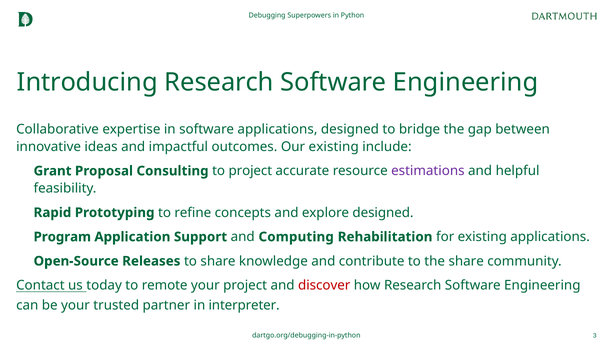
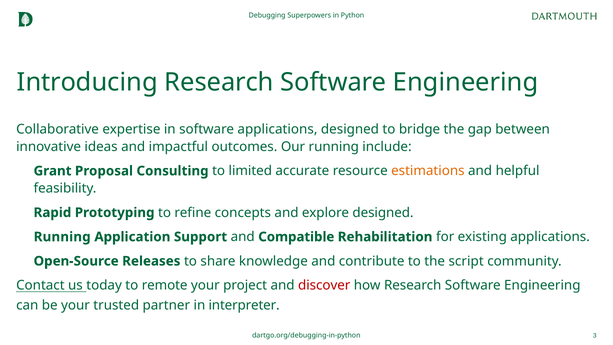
Our existing: existing -> running
to project: project -> limited
estimations colour: purple -> orange
Program at (62, 237): Program -> Running
Computing: Computing -> Compatible
the share: share -> script
